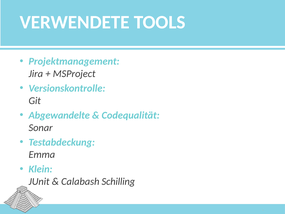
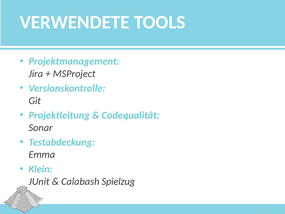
Abgewandelte: Abgewandelte -> Projektleitung
Schilling: Schilling -> Spielzug
